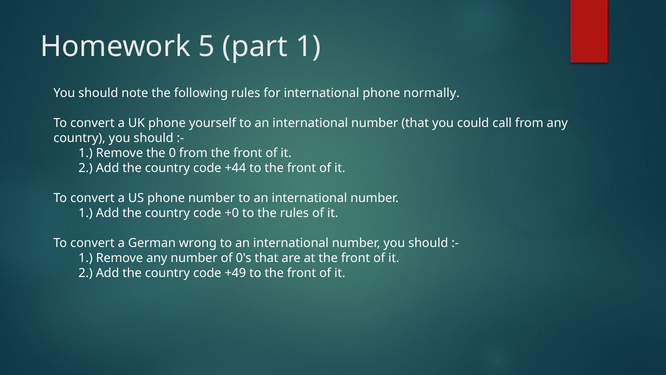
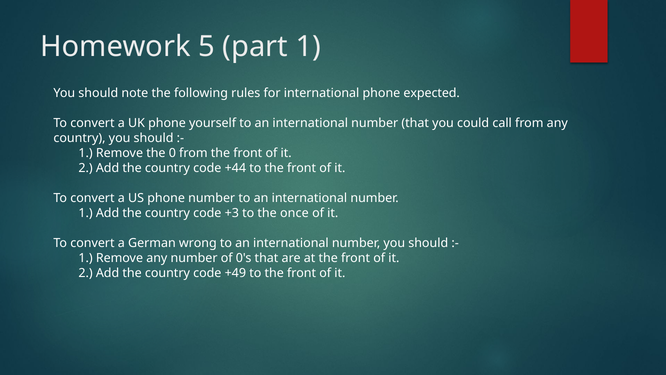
normally: normally -> expected
+0: +0 -> +3
the rules: rules -> once
